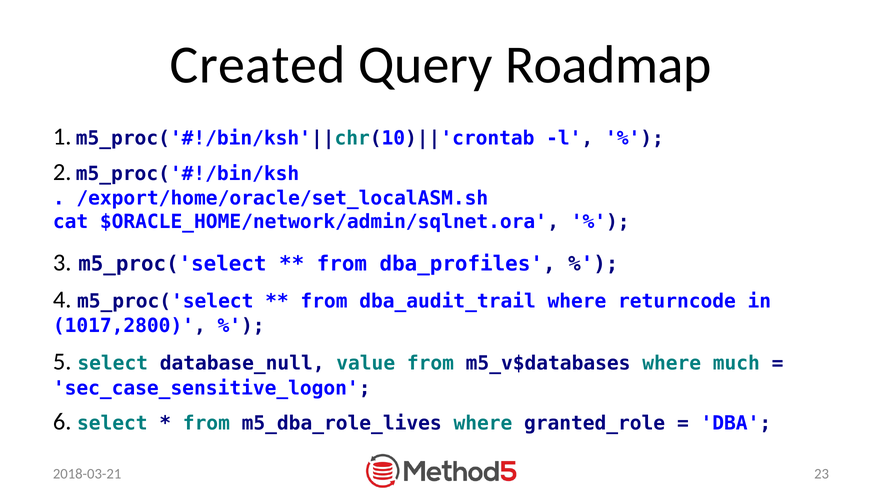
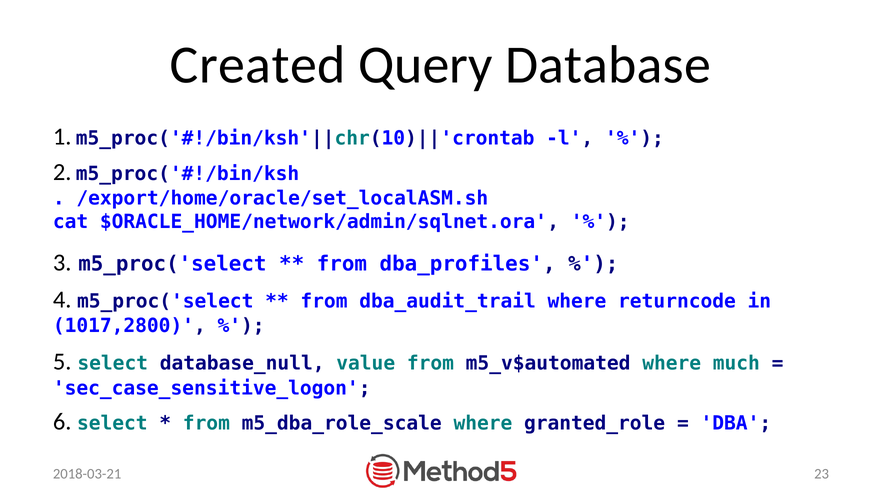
Roadmap: Roadmap -> Database
m5_v$databases: m5_v$databases -> m5_v$automated
m5_dba_role_lives: m5_dba_role_lives -> m5_dba_role_scale
